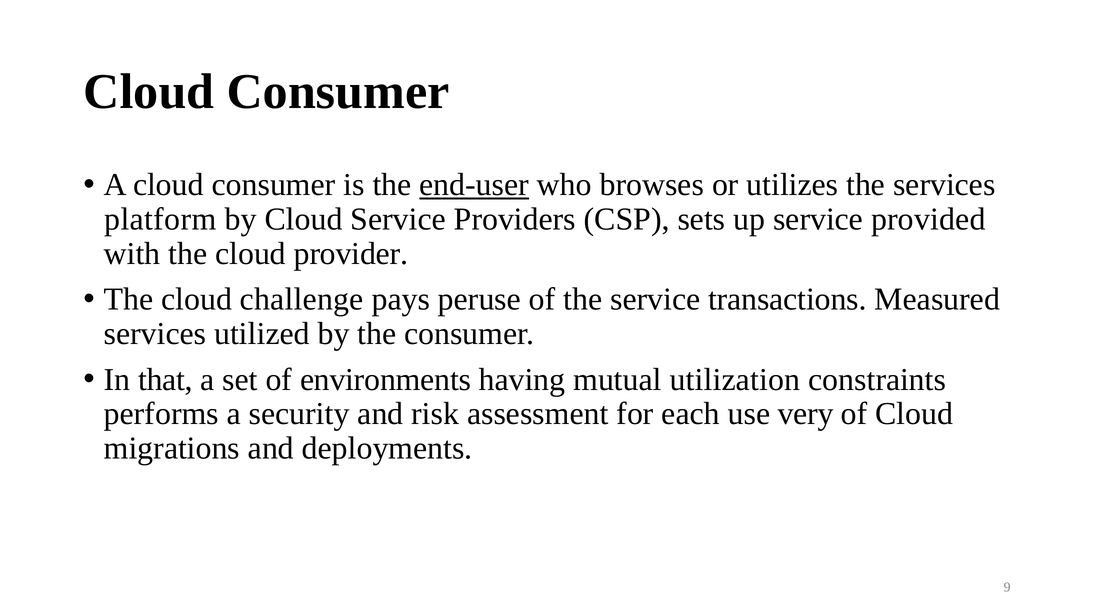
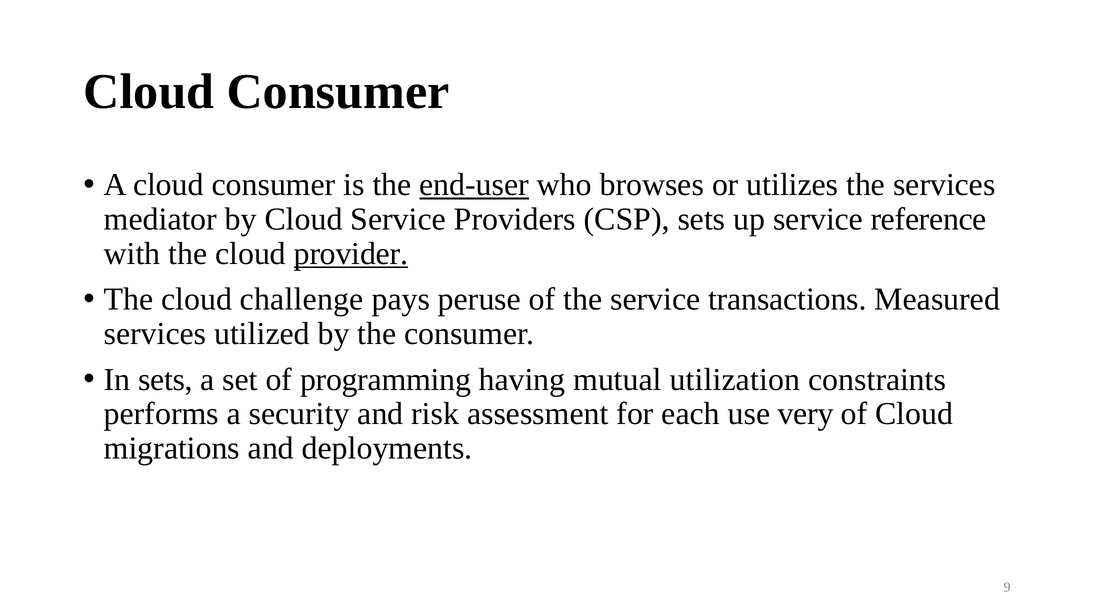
platform: platform -> mediator
provided: provided -> reference
provider underline: none -> present
In that: that -> sets
environments: environments -> programming
